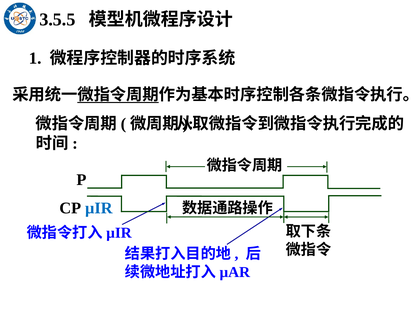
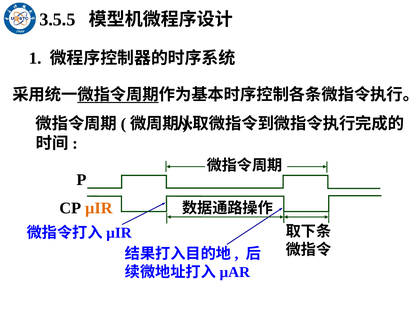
µIR colour: blue -> orange
